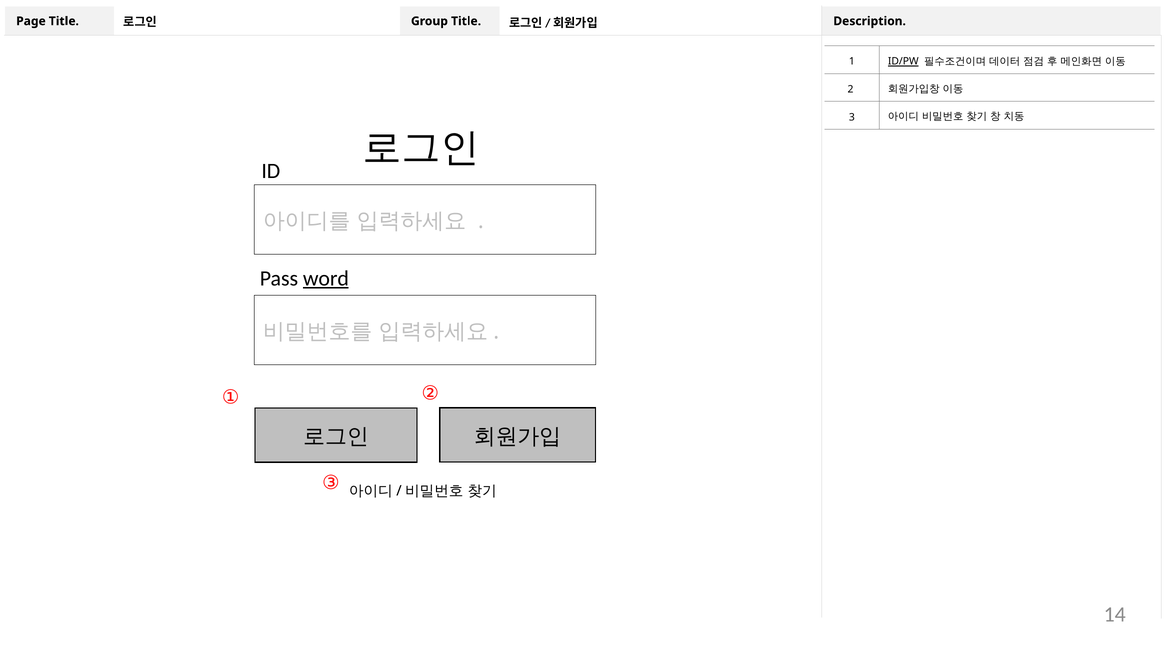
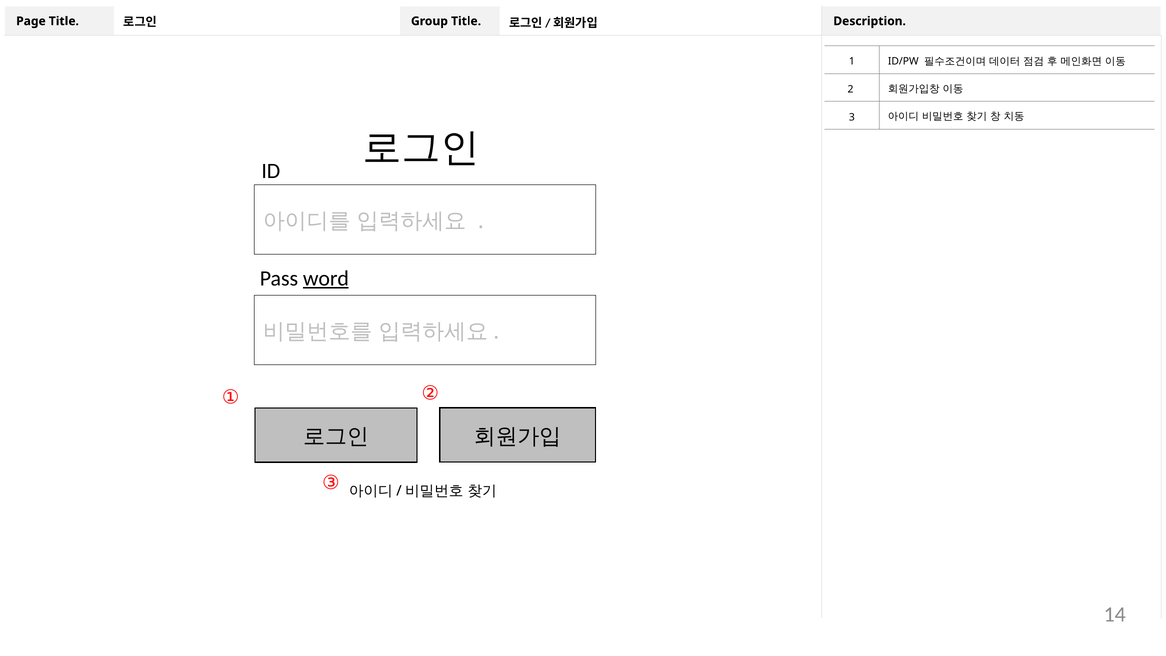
ID/PW underline: present -> none
